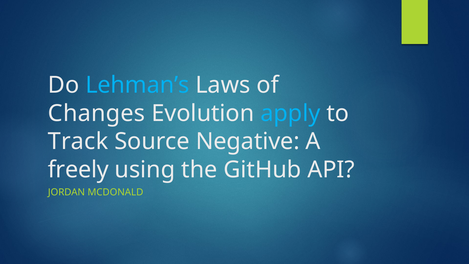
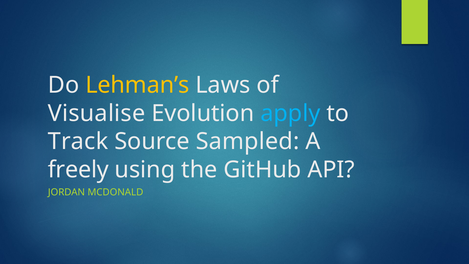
Lehman’s colour: light blue -> yellow
Changes: Changes -> Visualise
Negative: Negative -> Sampled
